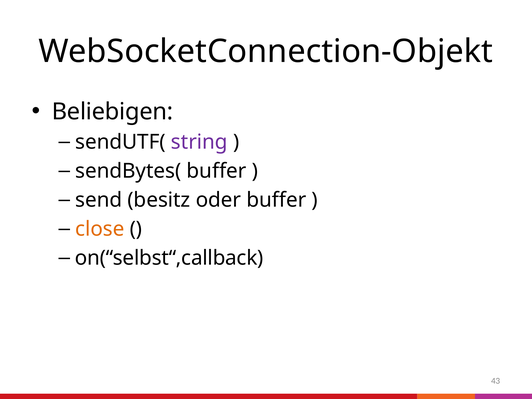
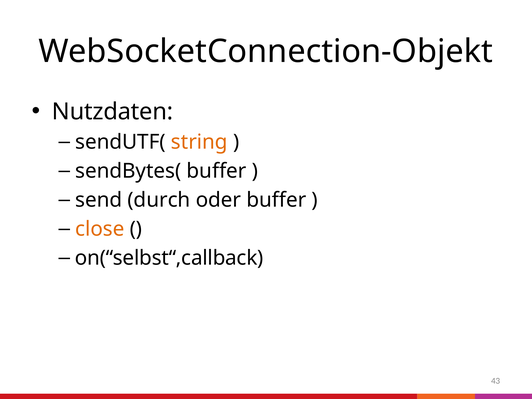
Beliebigen: Beliebigen -> Nutzdaten
string colour: purple -> orange
besitz: besitz -> durch
